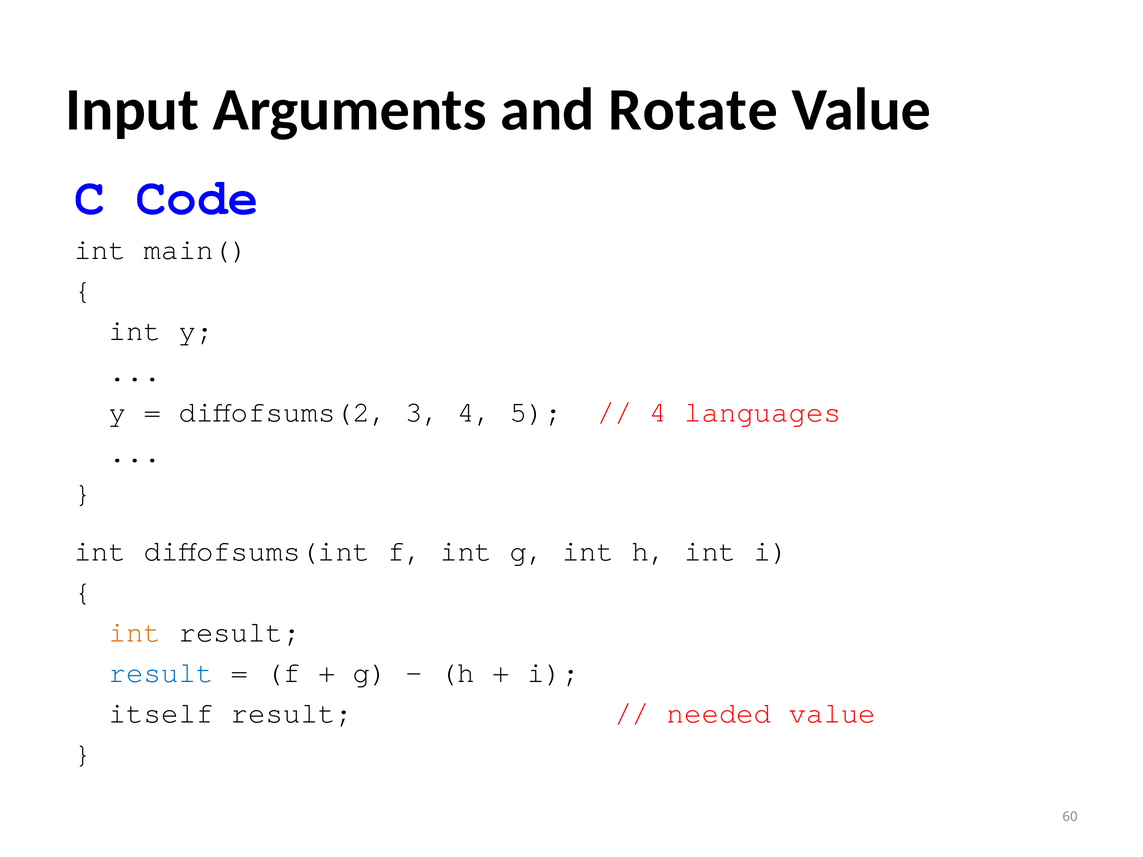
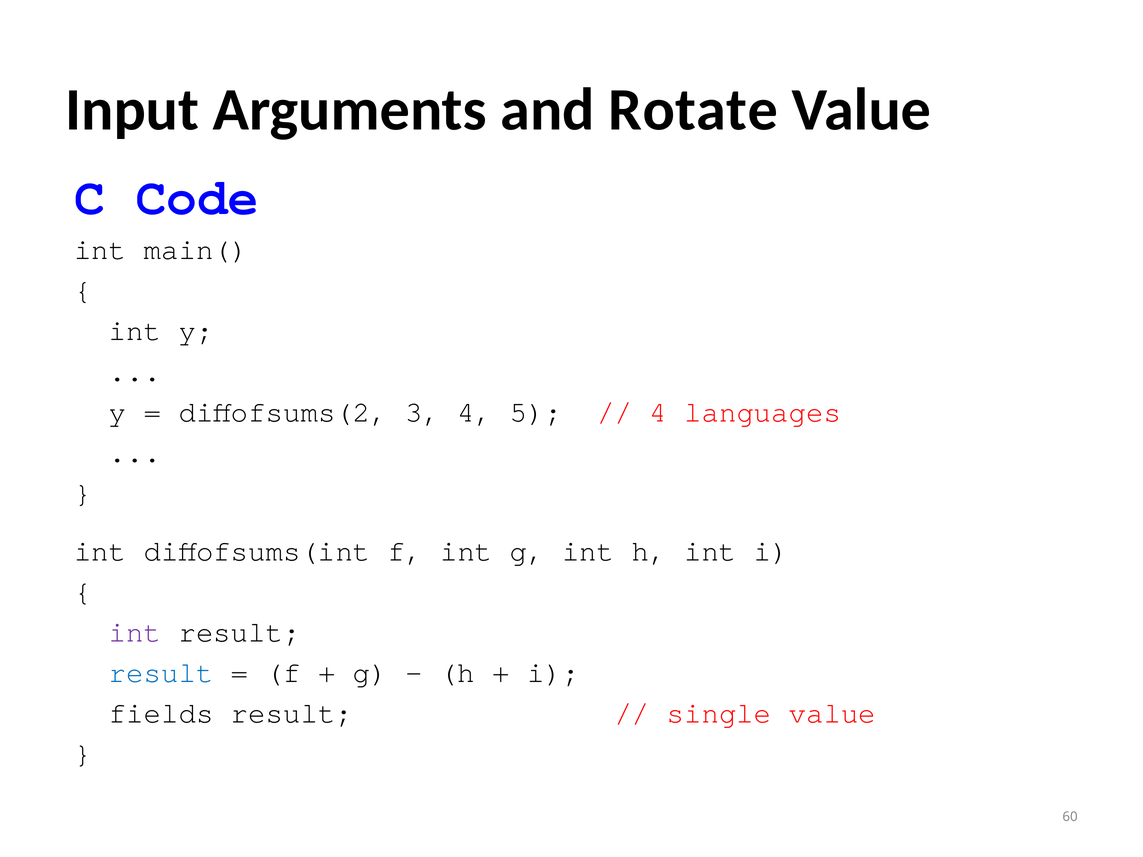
int at (135, 632) colour: orange -> purple
itself: itself -> fields
needed: needed -> single
